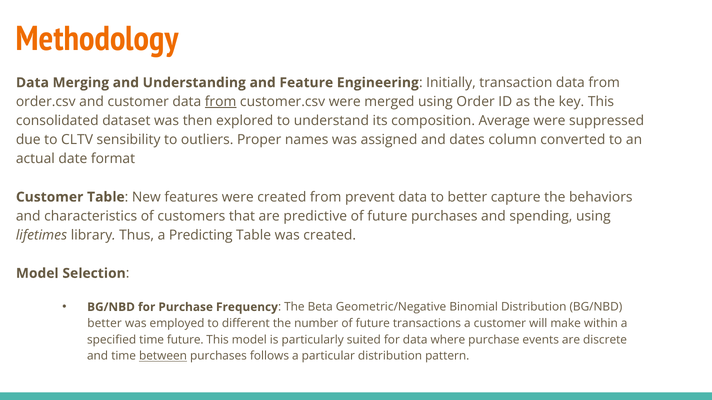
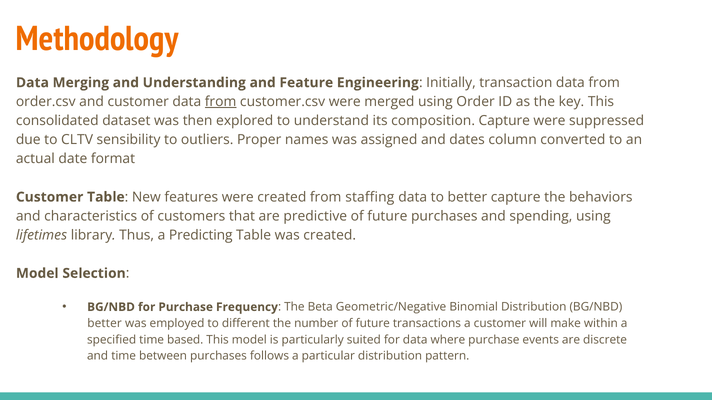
composition Average: Average -> Capture
prevent: prevent -> staffing
time future: future -> based
between underline: present -> none
